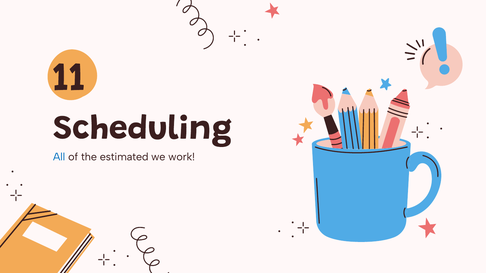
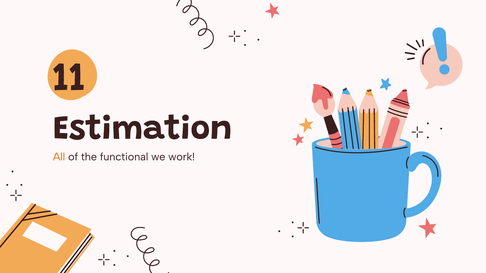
Scheduling: Scheduling -> Estimation
All colour: blue -> orange
estimated: estimated -> functional
